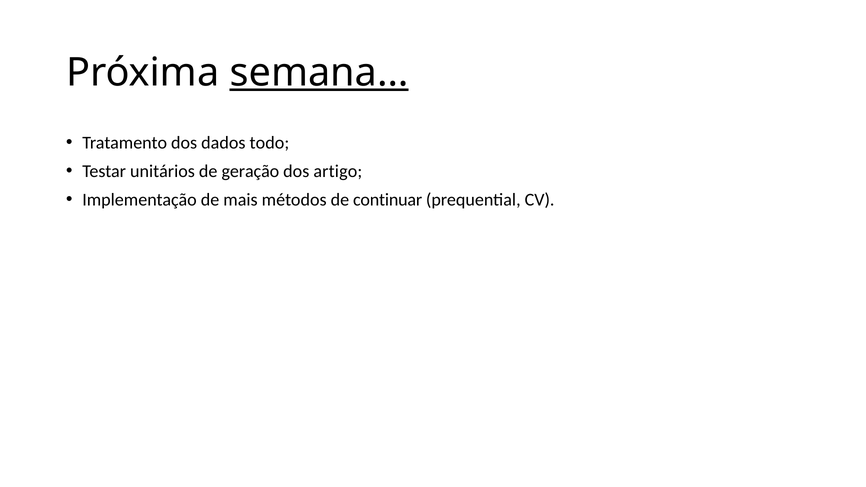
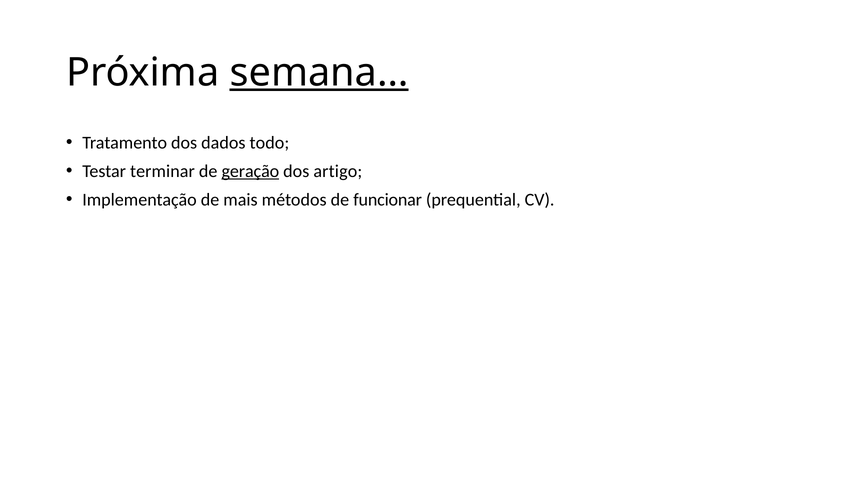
unitários: unitários -> terminar
geração underline: none -> present
continuar: continuar -> funcionar
